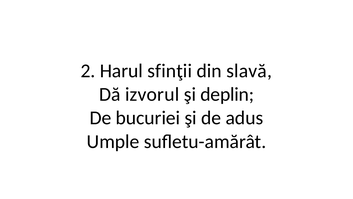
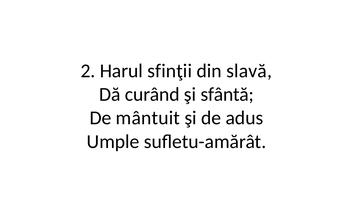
izvorul: izvorul -> curând
deplin: deplin -> sfântă
bucuriei: bucuriei -> mântuit
